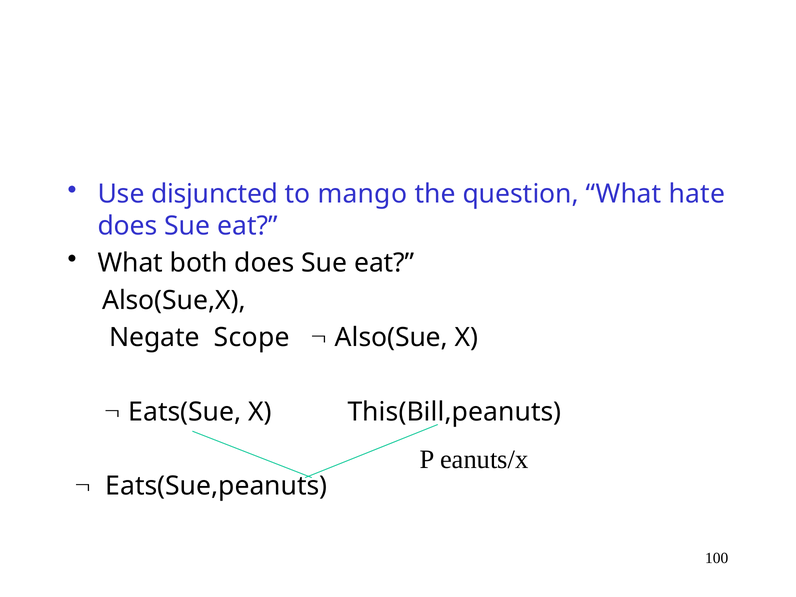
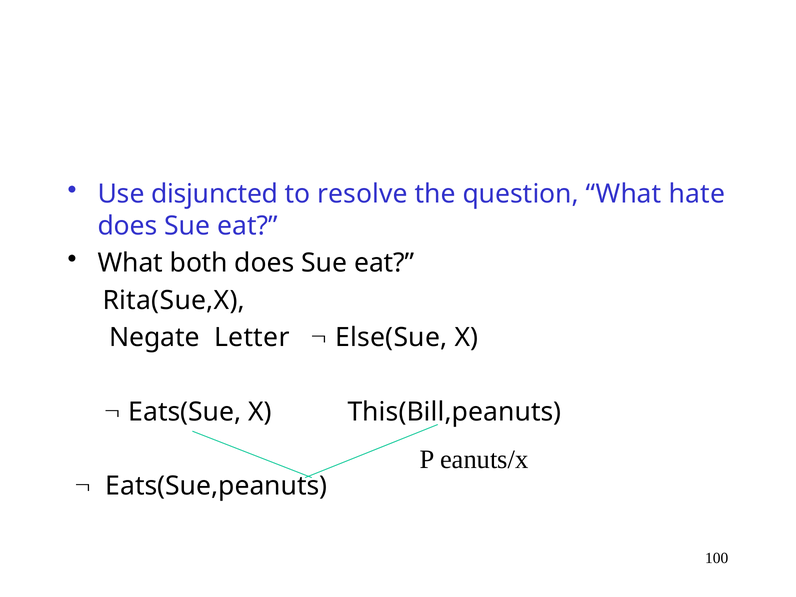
mango: mango -> resolve
Also(Sue,X: Also(Sue,X -> Rita(Sue,X
Scope: Scope -> Letter
Also(Sue: Also(Sue -> Else(Sue
